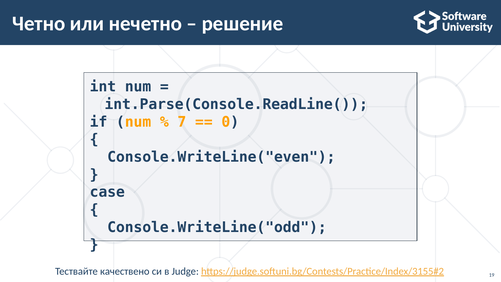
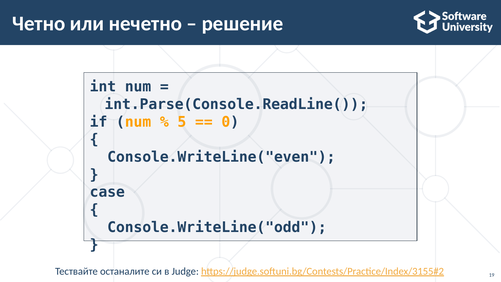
7: 7 -> 5
качествено: качествено -> останалите
